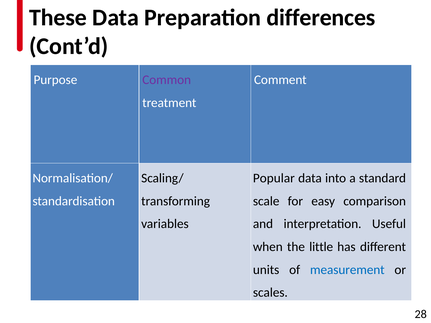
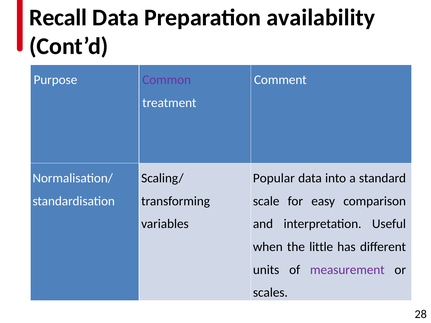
These: These -> Recall
differences: differences -> availability
measurement colour: blue -> purple
